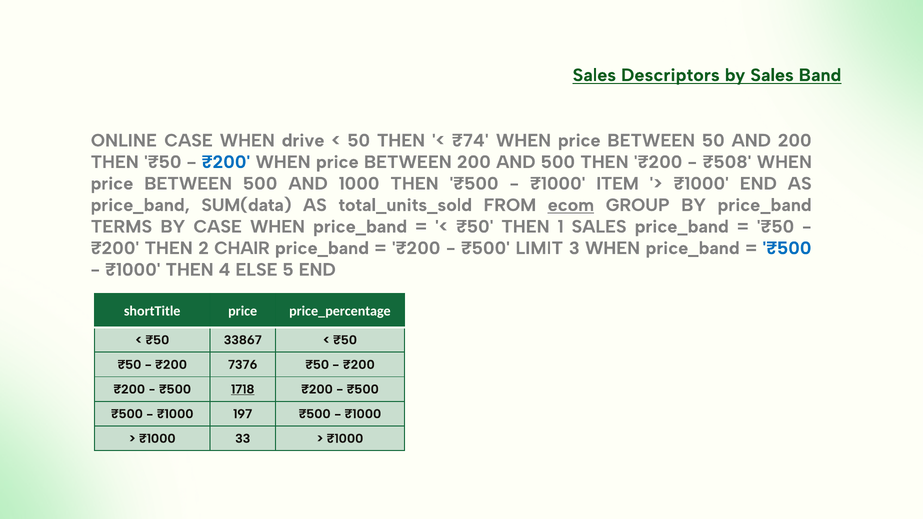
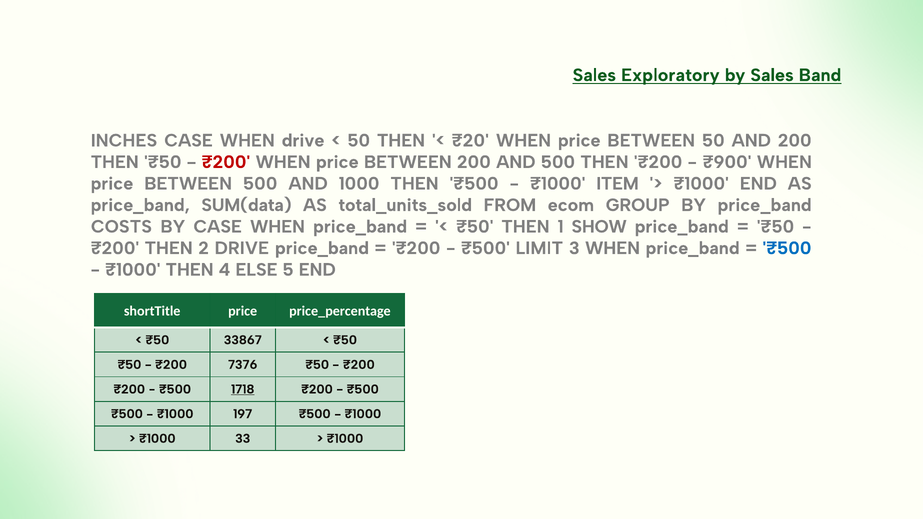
Descriptors: Descriptors -> Exploratory
ONLINE: ONLINE -> INCHES
₹74: ₹74 -> ₹20
₹200 at (226, 162) colour: blue -> red
₹508: ₹508 -> ₹900
ecom underline: present -> none
TERMS: TERMS -> COSTS
1 SALES: SALES -> SHOW
2 CHAIR: CHAIR -> DRIVE
